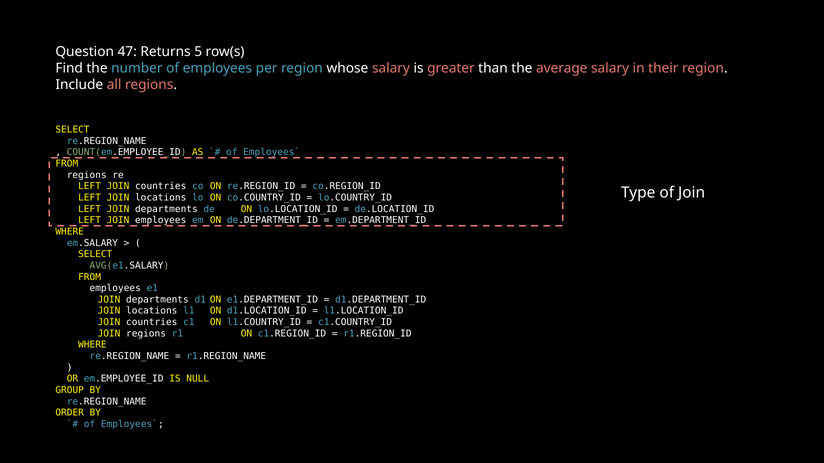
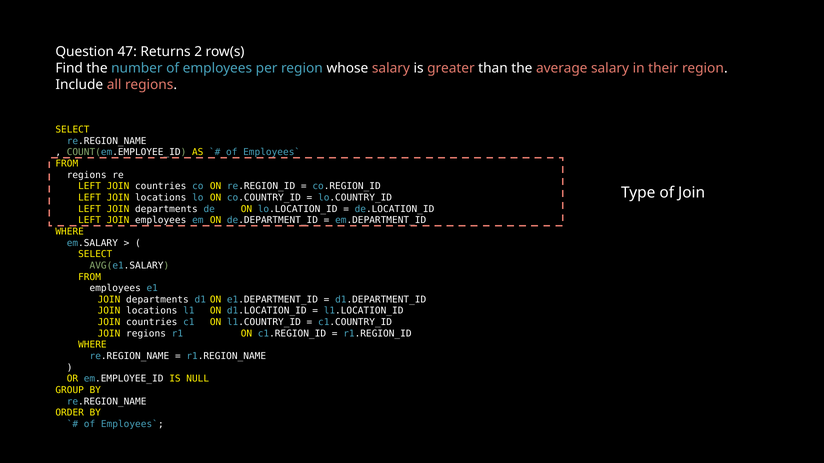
5: 5 -> 2
